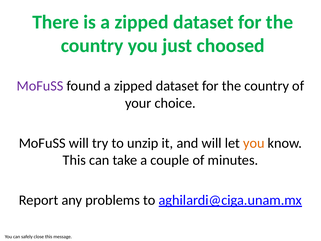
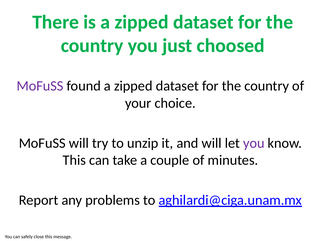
you at (254, 143) colour: orange -> purple
